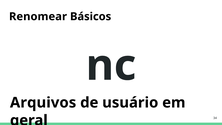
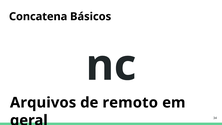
Renomear: Renomear -> Concatena
usuário: usuário -> remoto
